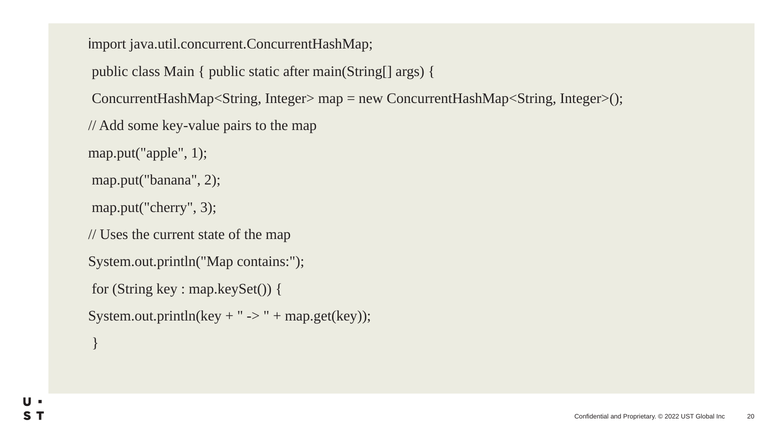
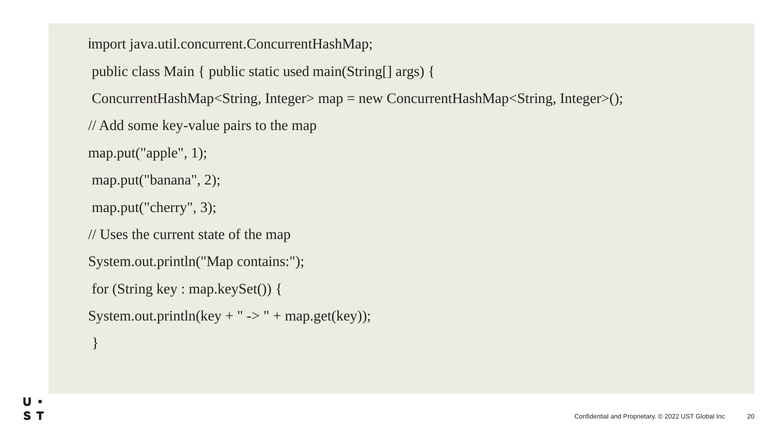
after: after -> used
